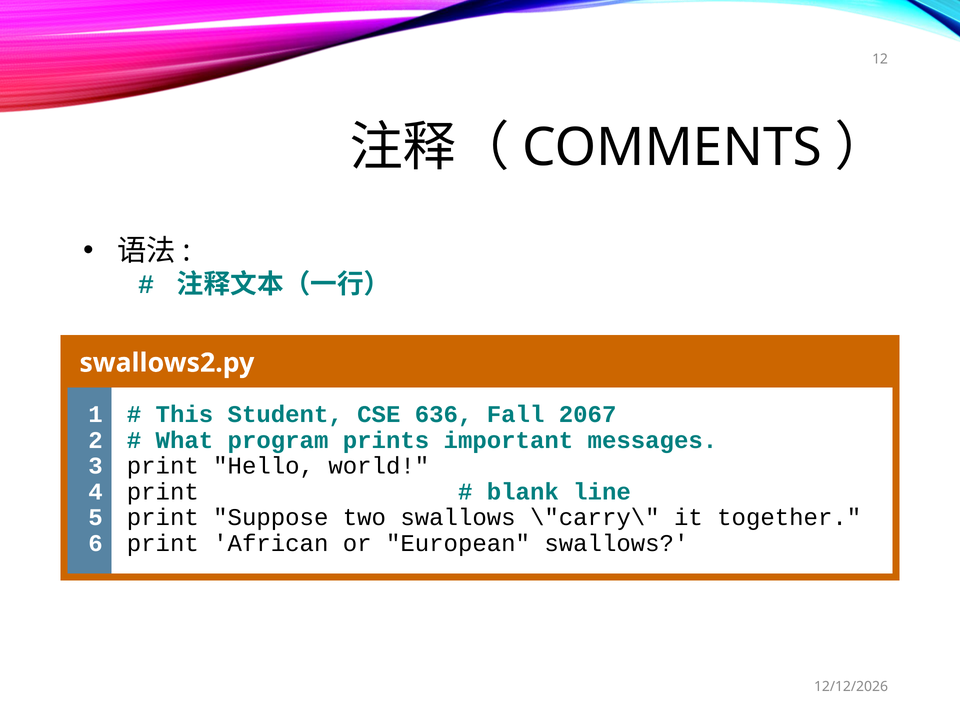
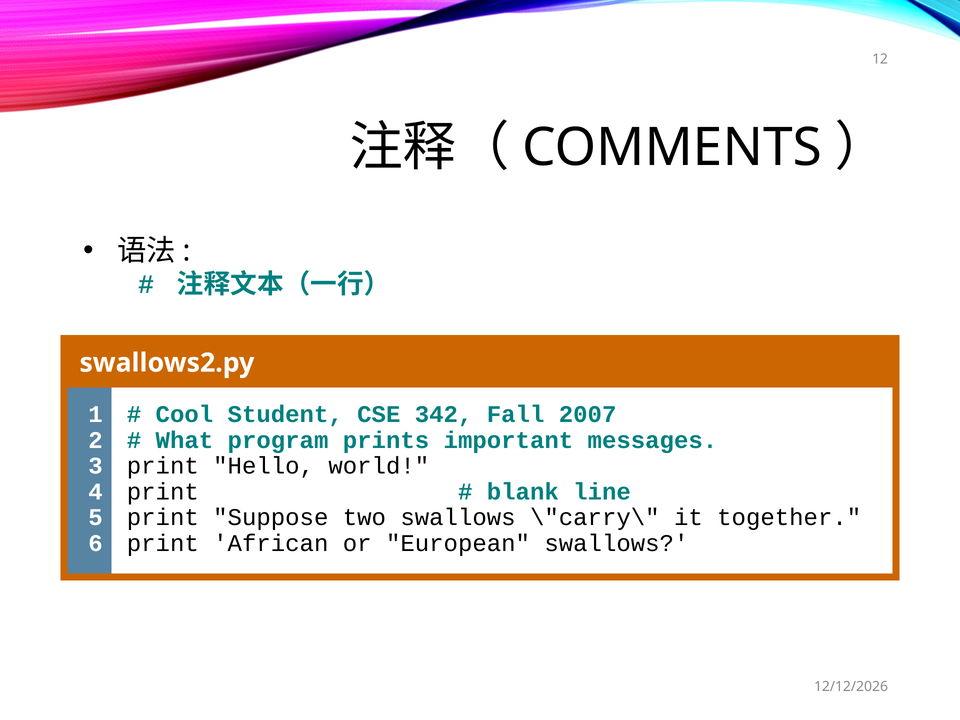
This: This -> Cool
636: 636 -> 342
2067: 2067 -> 2007
